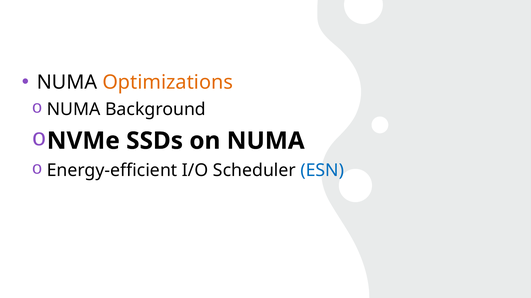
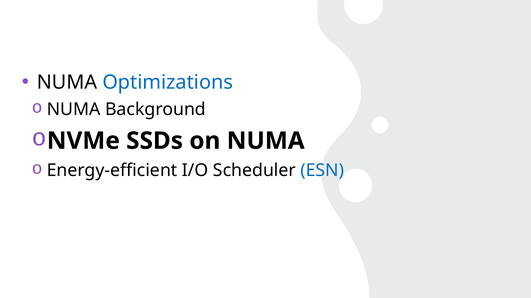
Optimizations colour: orange -> blue
